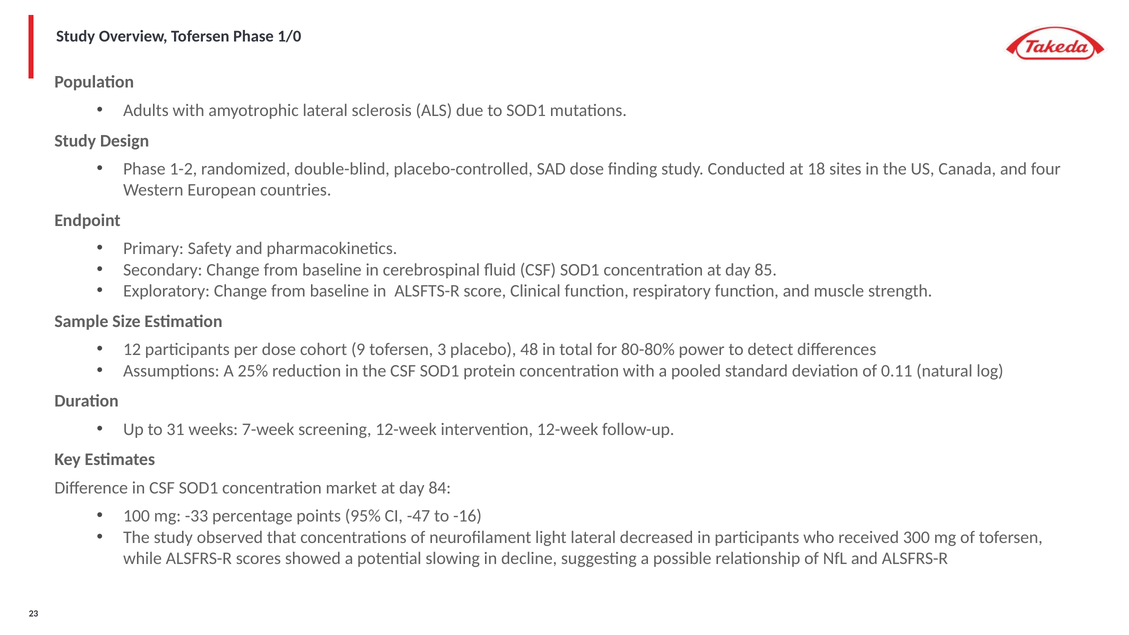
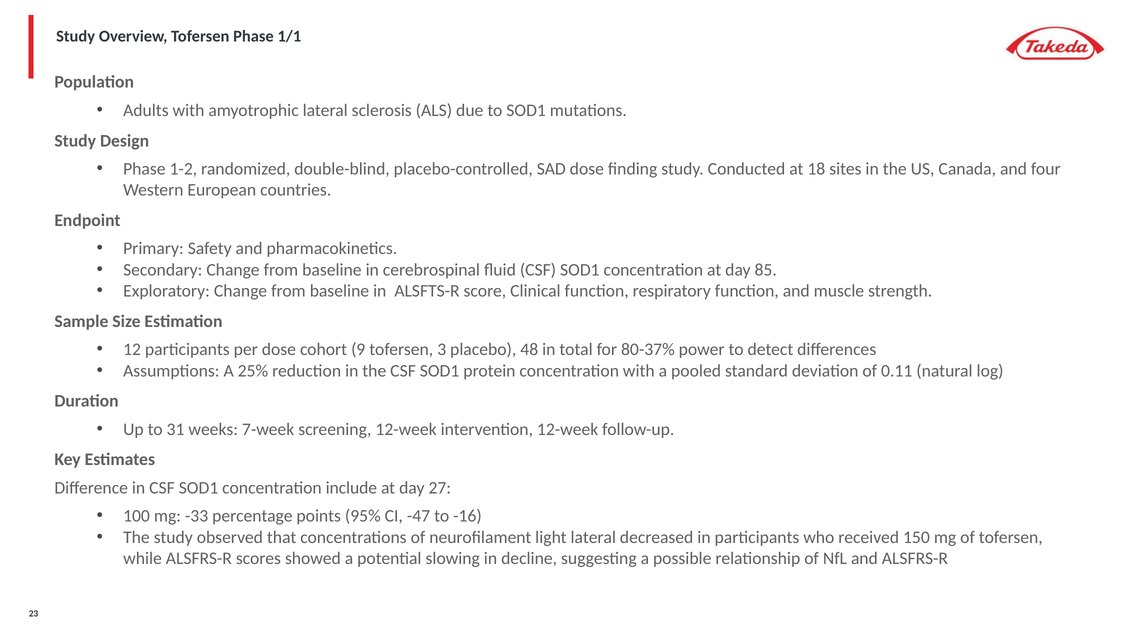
1/0: 1/0 -> 1/1
80-80%: 80-80% -> 80-37%
market: market -> include
84: 84 -> 27
300: 300 -> 150
